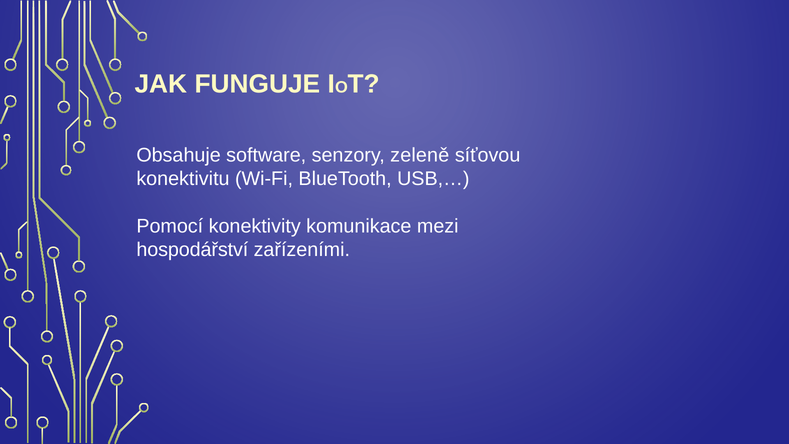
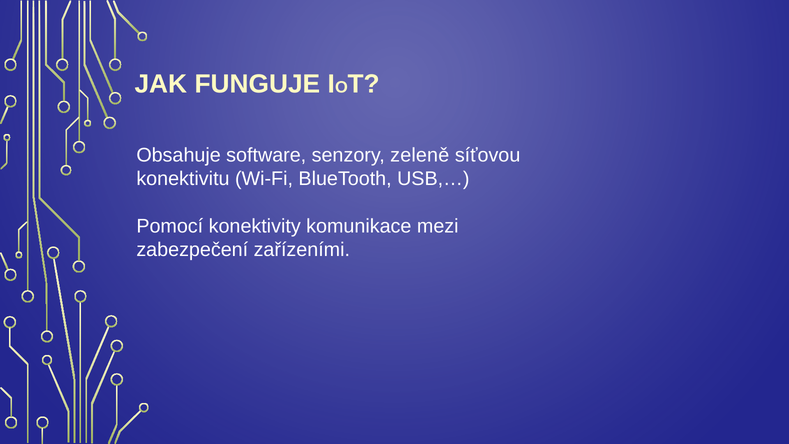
hospodářství: hospodářství -> zabezpečení
